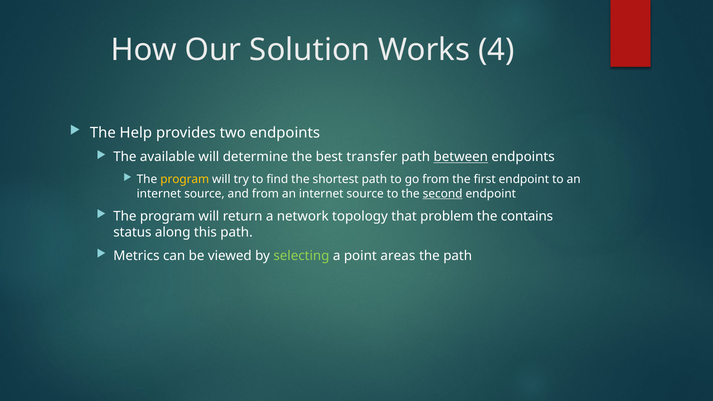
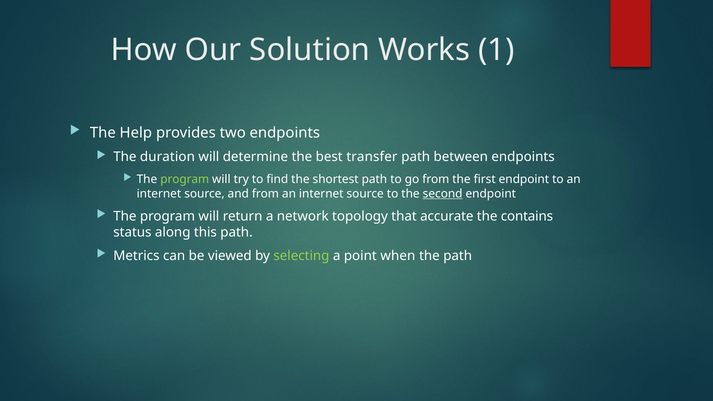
4: 4 -> 1
available: available -> duration
between underline: present -> none
program at (185, 179) colour: yellow -> light green
problem: problem -> accurate
areas: areas -> when
